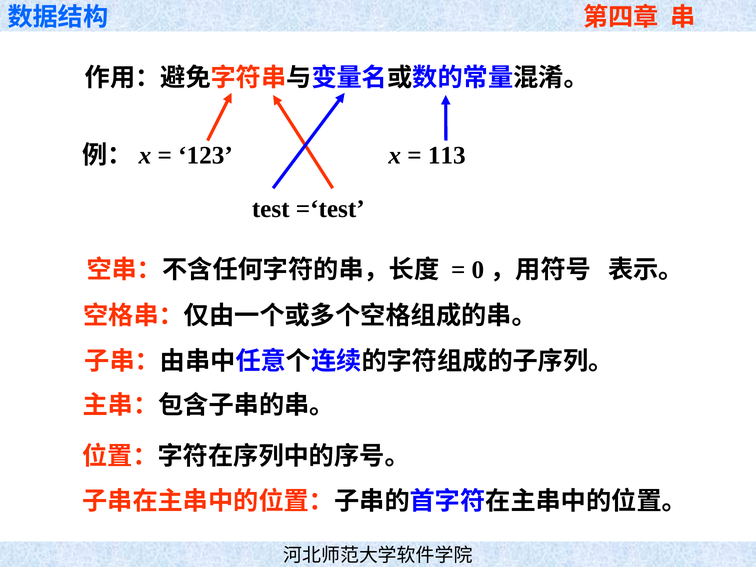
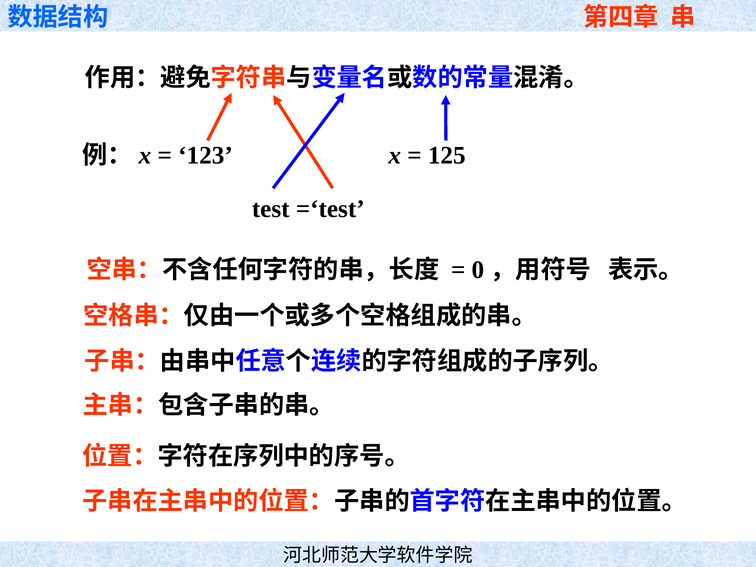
113: 113 -> 125
